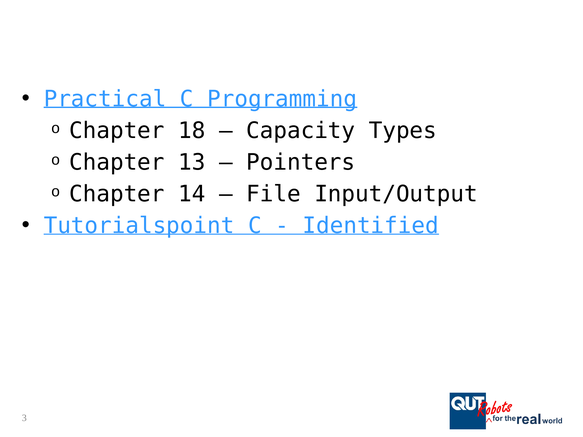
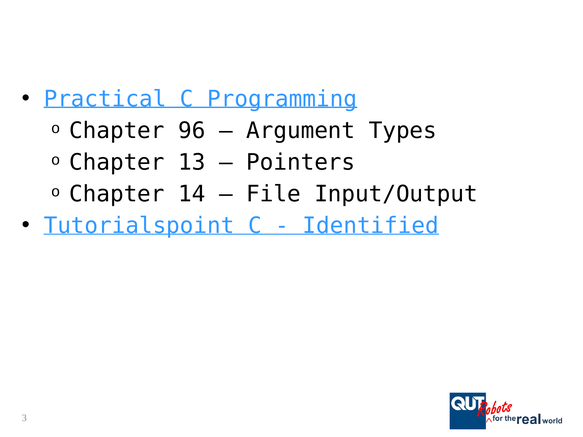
18: 18 -> 96
Capacity: Capacity -> Argument
